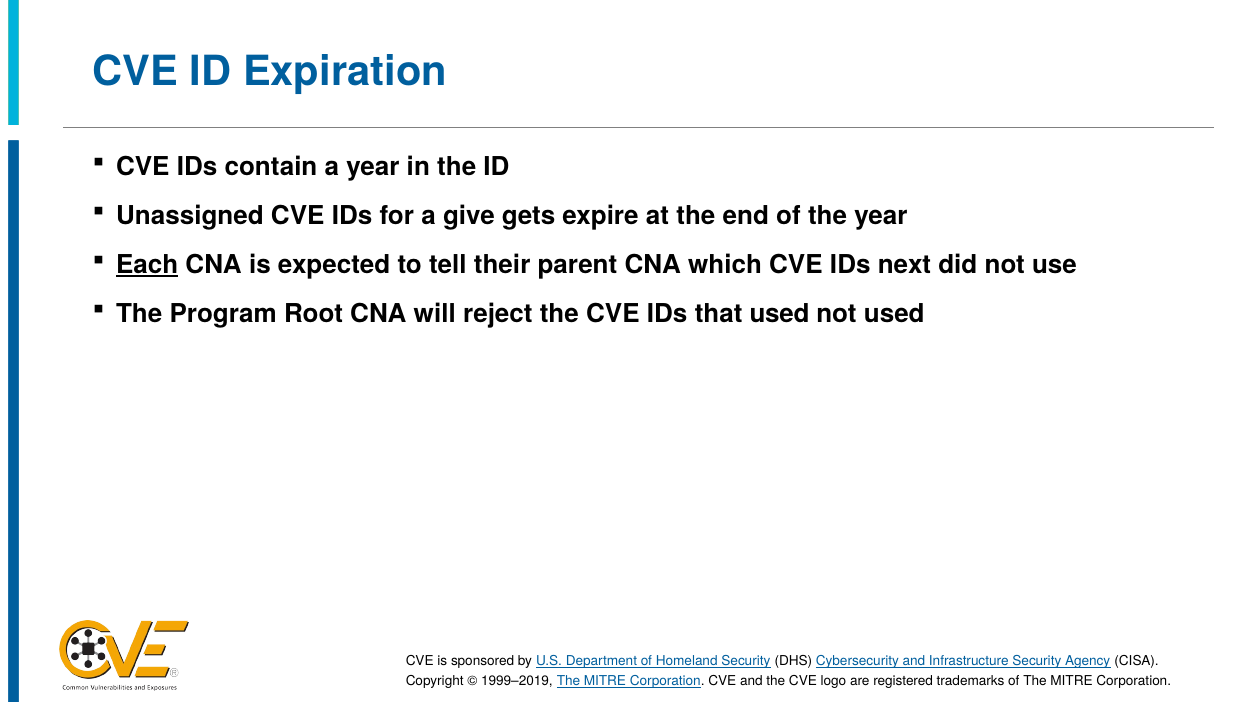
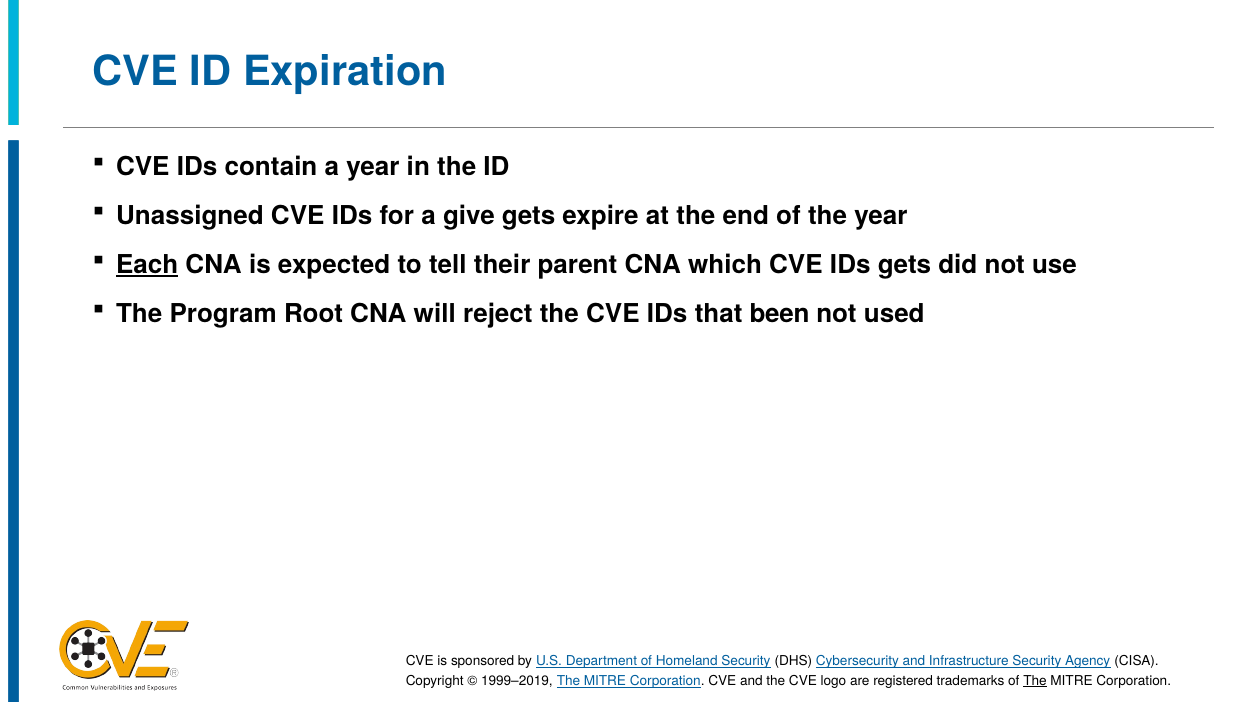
IDs next: next -> gets
that used: used -> been
The at (1035, 681) underline: none -> present
